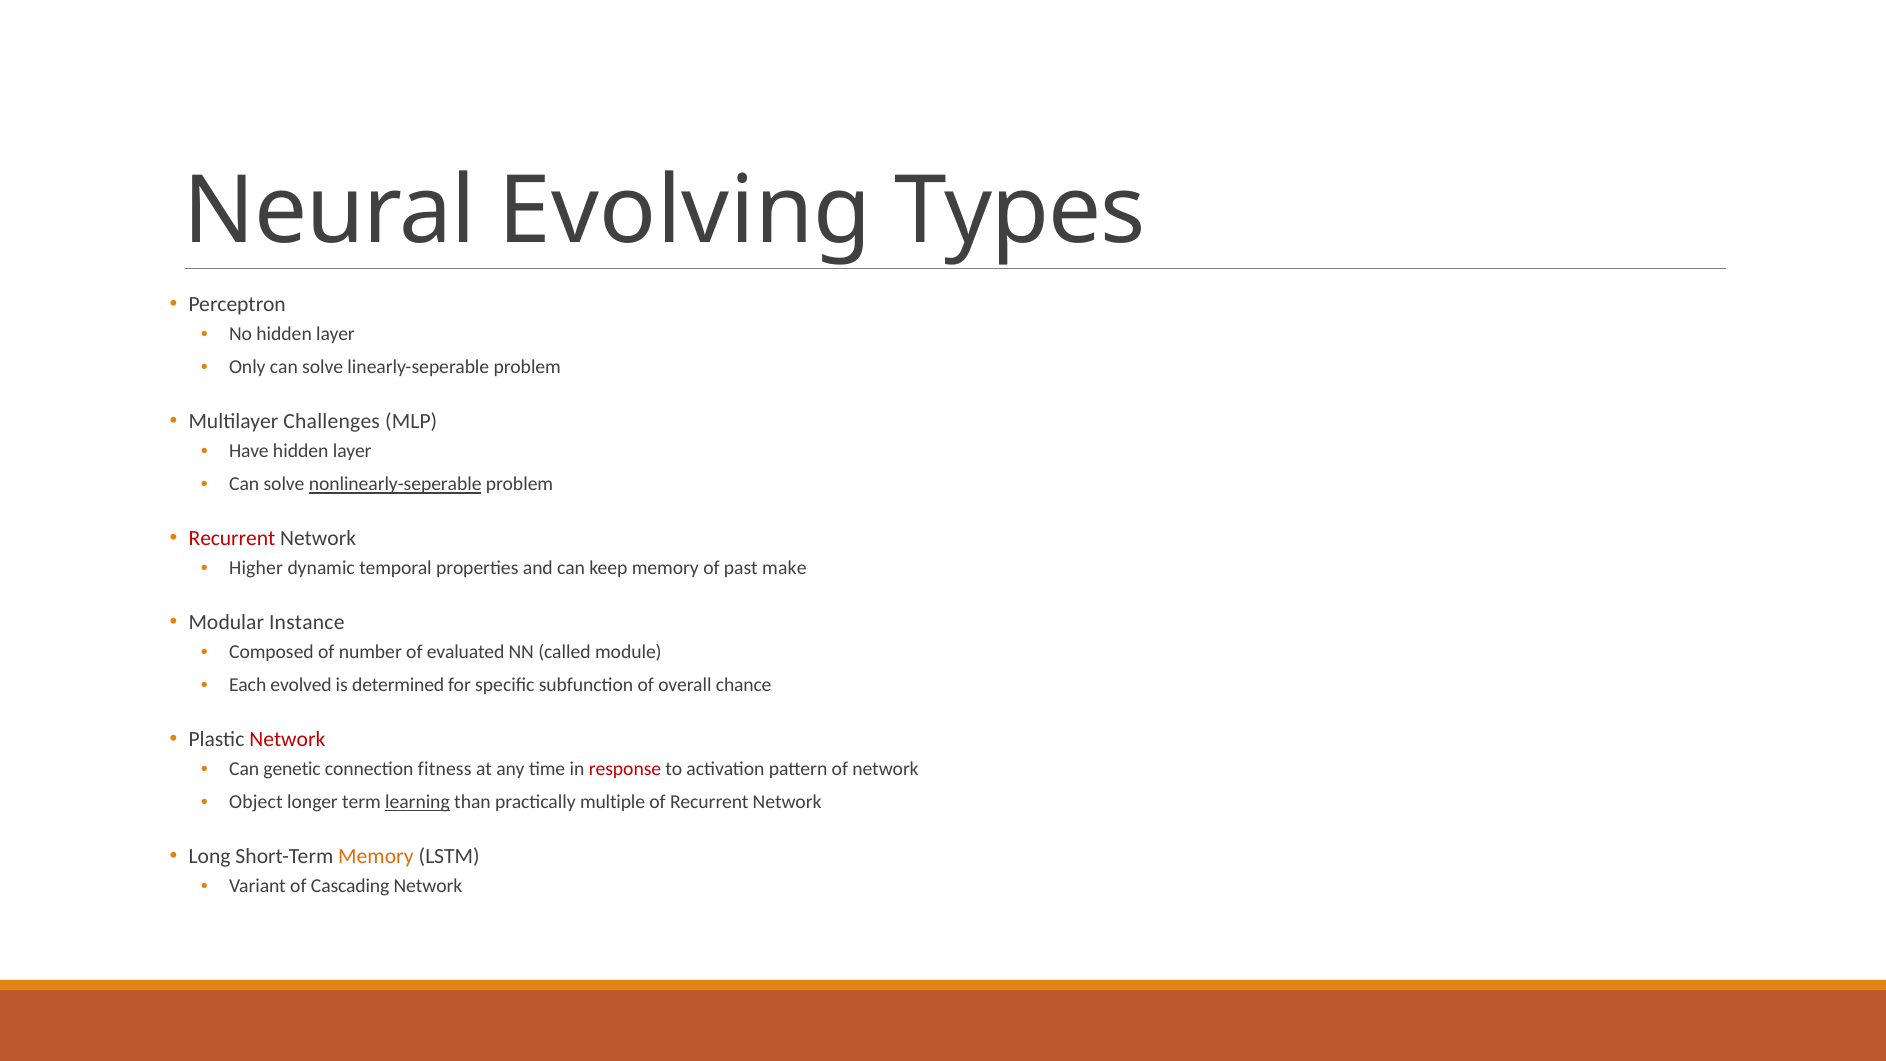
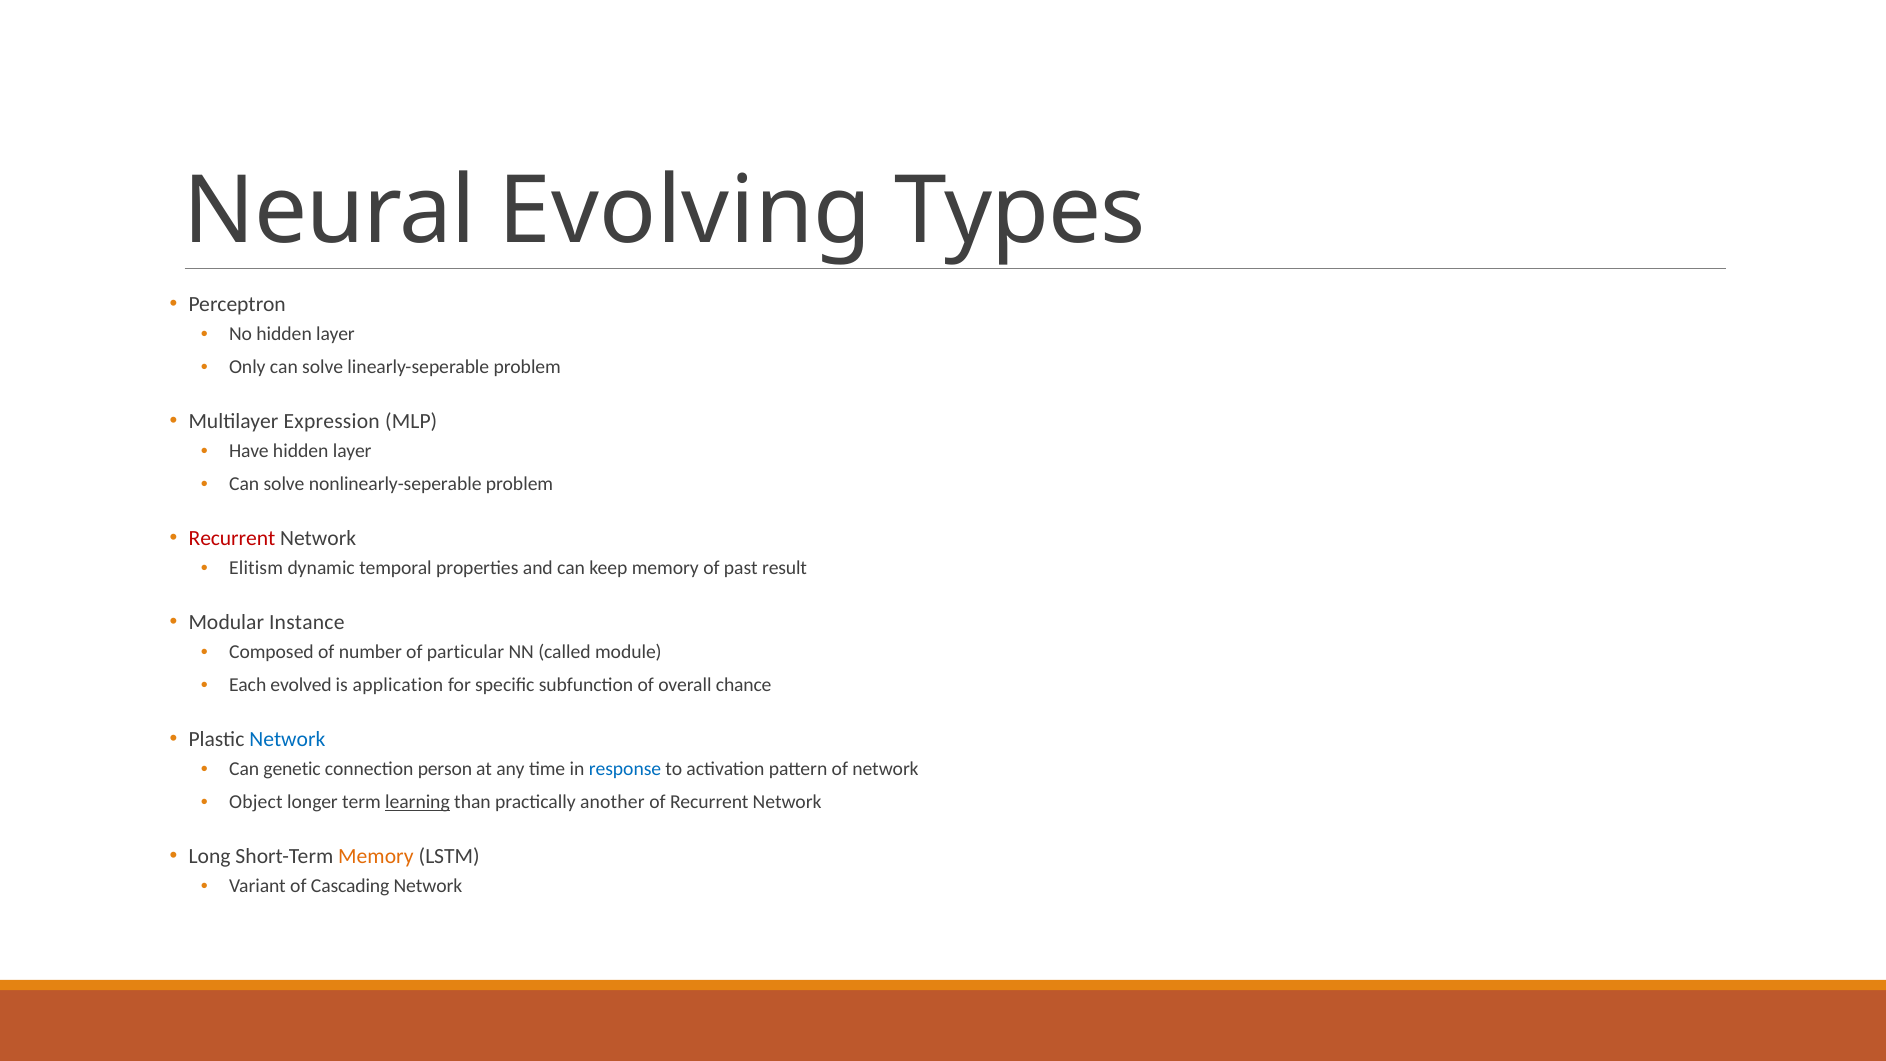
Challenges: Challenges -> Expression
nonlinearly-seperable underline: present -> none
Higher: Higher -> Elitism
make: make -> result
evaluated: evaluated -> particular
determined: determined -> application
Network at (287, 739) colour: red -> blue
fitness: fitness -> person
response colour: red -> blue
multiple: multiple -> another
